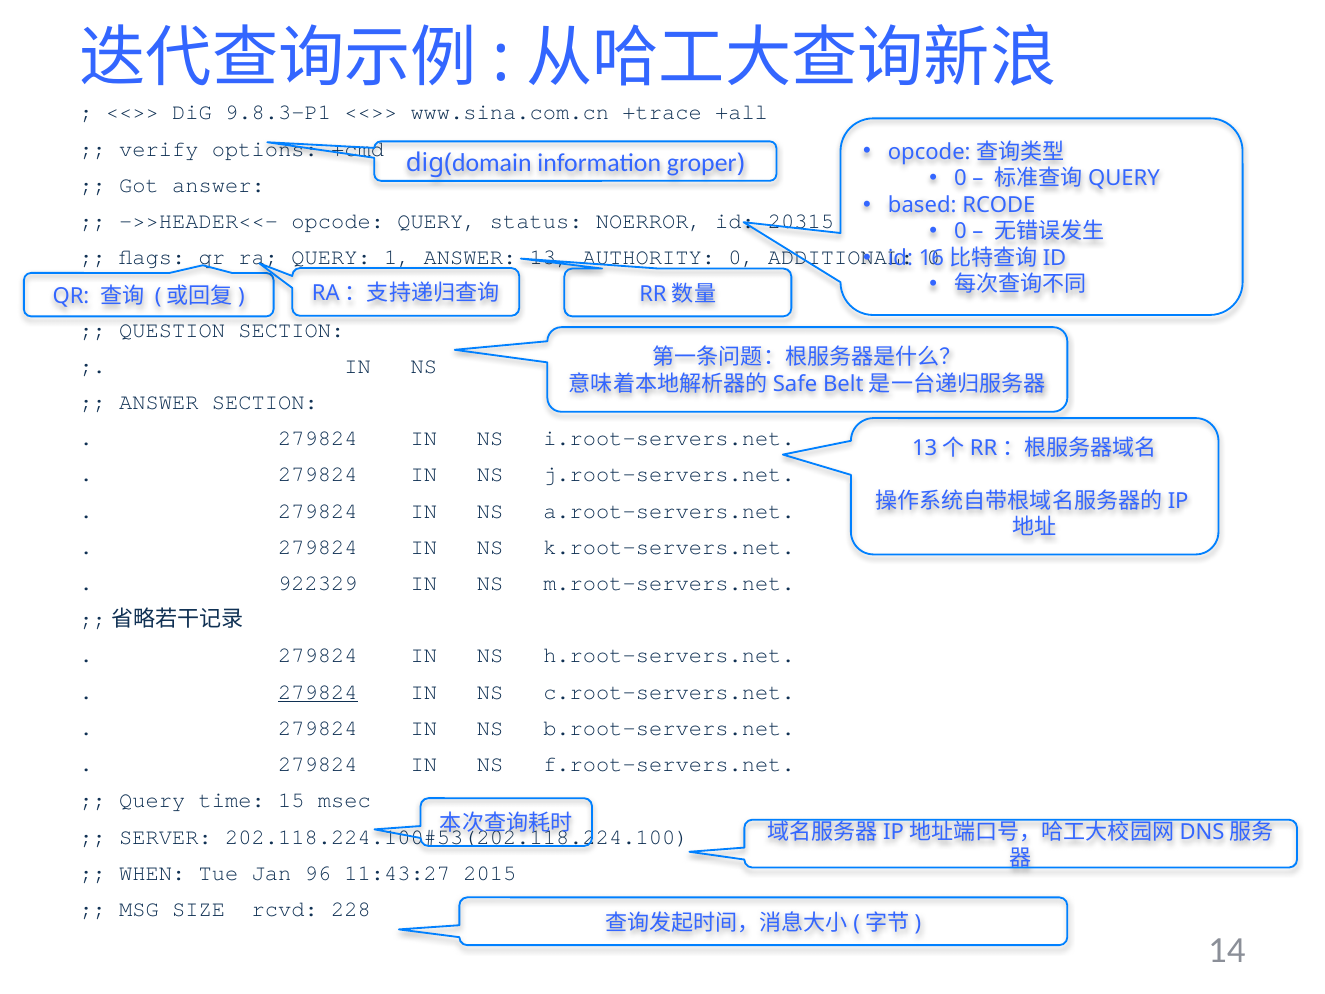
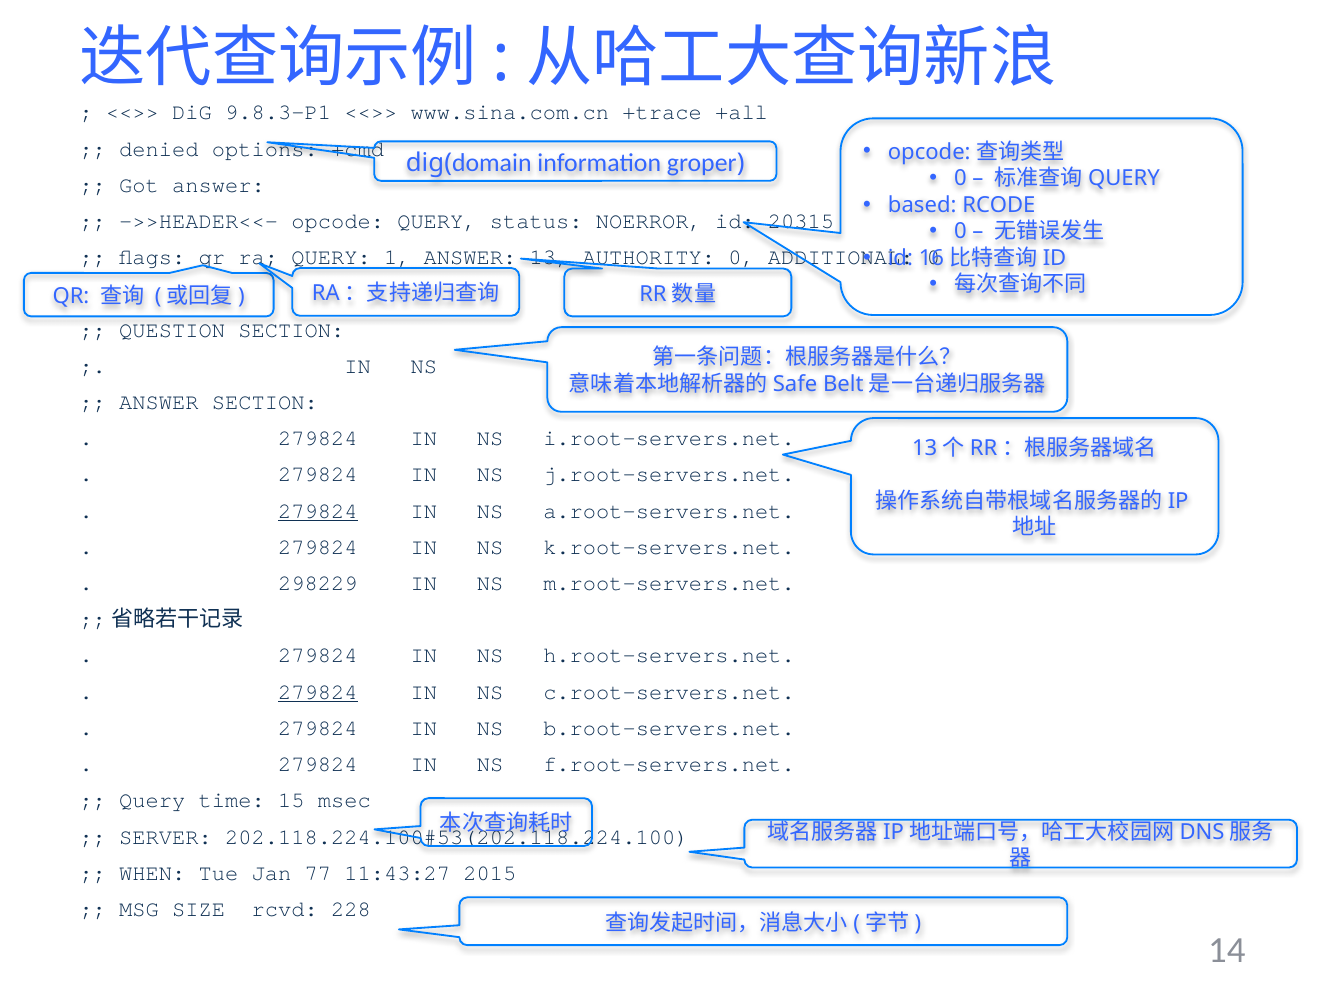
verify: verify -> denied
279824 at (318, 511) underline: none -> present
922329: 922329 -> 298229
96: 96 -> 77
